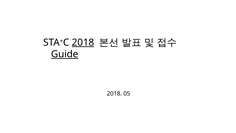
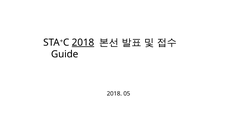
Guide underline: present -> none
